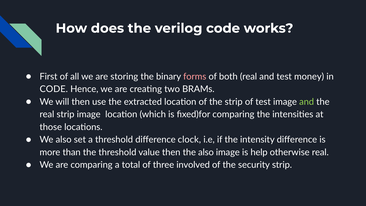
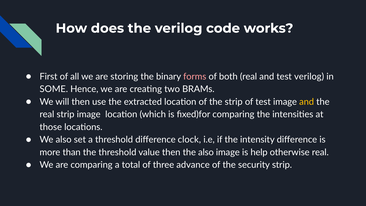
test money: money -> verilog
CODE at (54, 89): CODE -> SOME
and at (307, 102) colour: light green -> yellow
involved: involved -> advance
